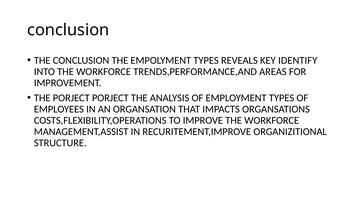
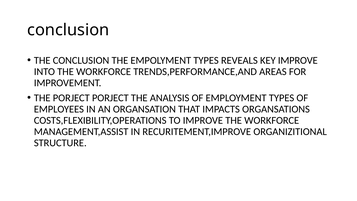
KEY IDENTIFY: IDENTIFY -> IMPROVE
